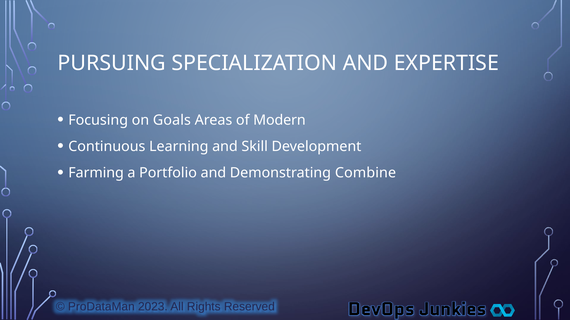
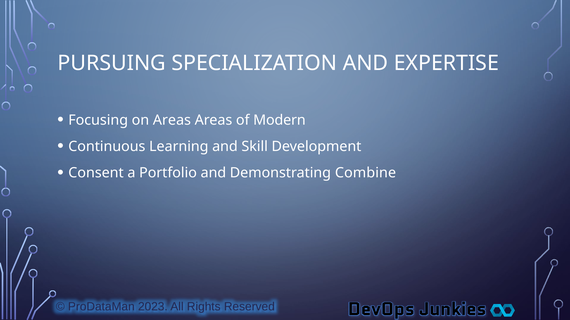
on Goals: Goals -> Areas
Farming: Farming -> Consent
